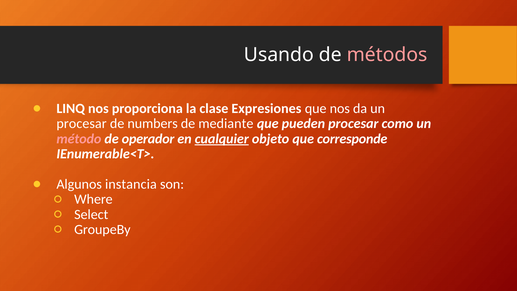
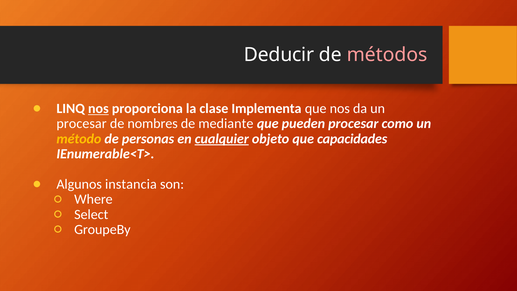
Usando: Usando -> Deducir
nos at (98, 108) underline: none -> present
Expresiones: Expresiones -> Implementa
numbers: numbers -> nombres
método colour: pink -> yellow
operador: operador -> personas
corresponde: corresponde -> capacidades
